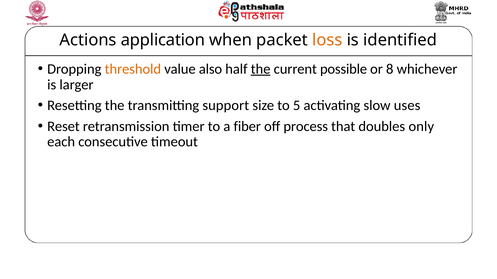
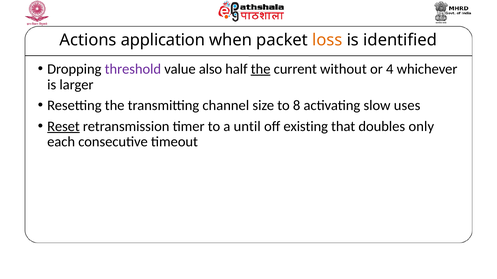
threshold colour: orange -> purple
possible: possible -> without
8: 8 -> 4
support: support -> channel
5: 5 -> 8
Reset underline: none -> present
fiber: fiber -> until
process: process -> existing
